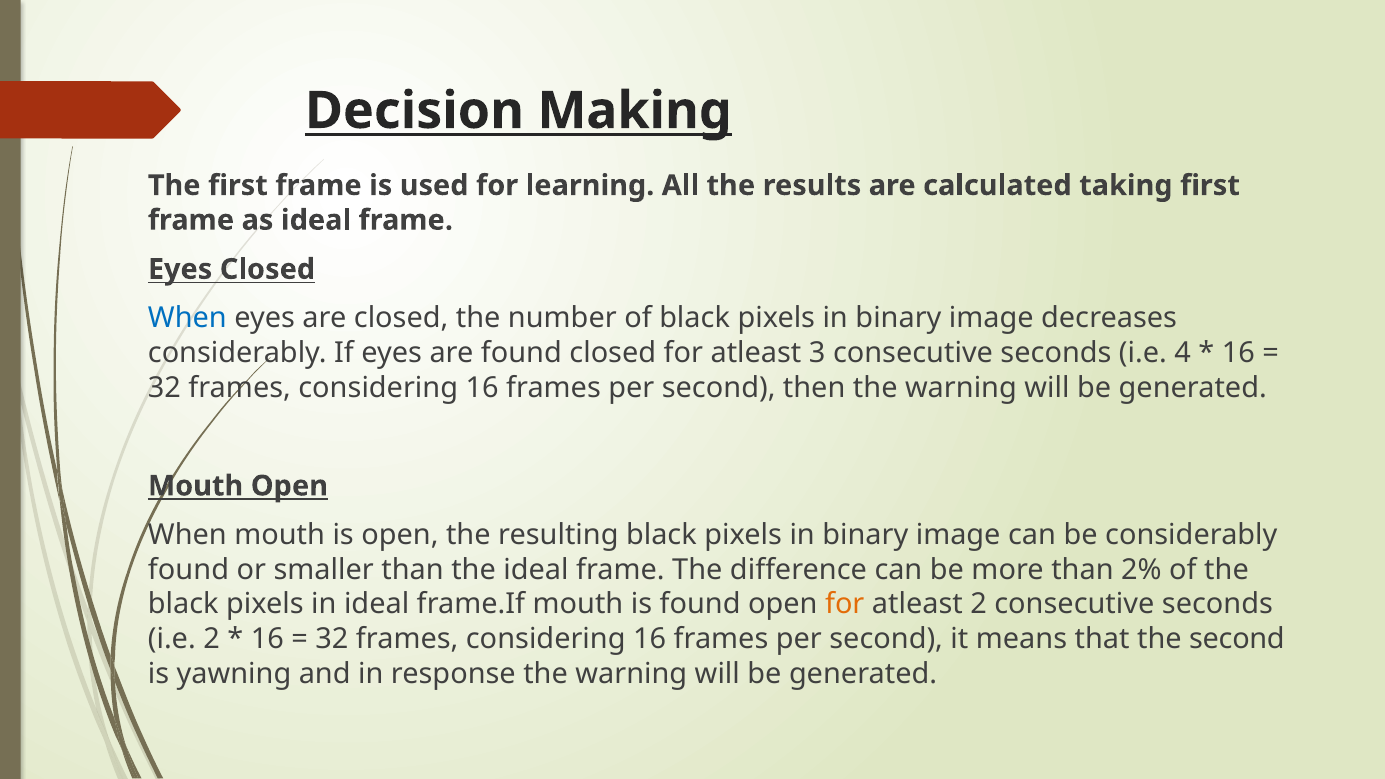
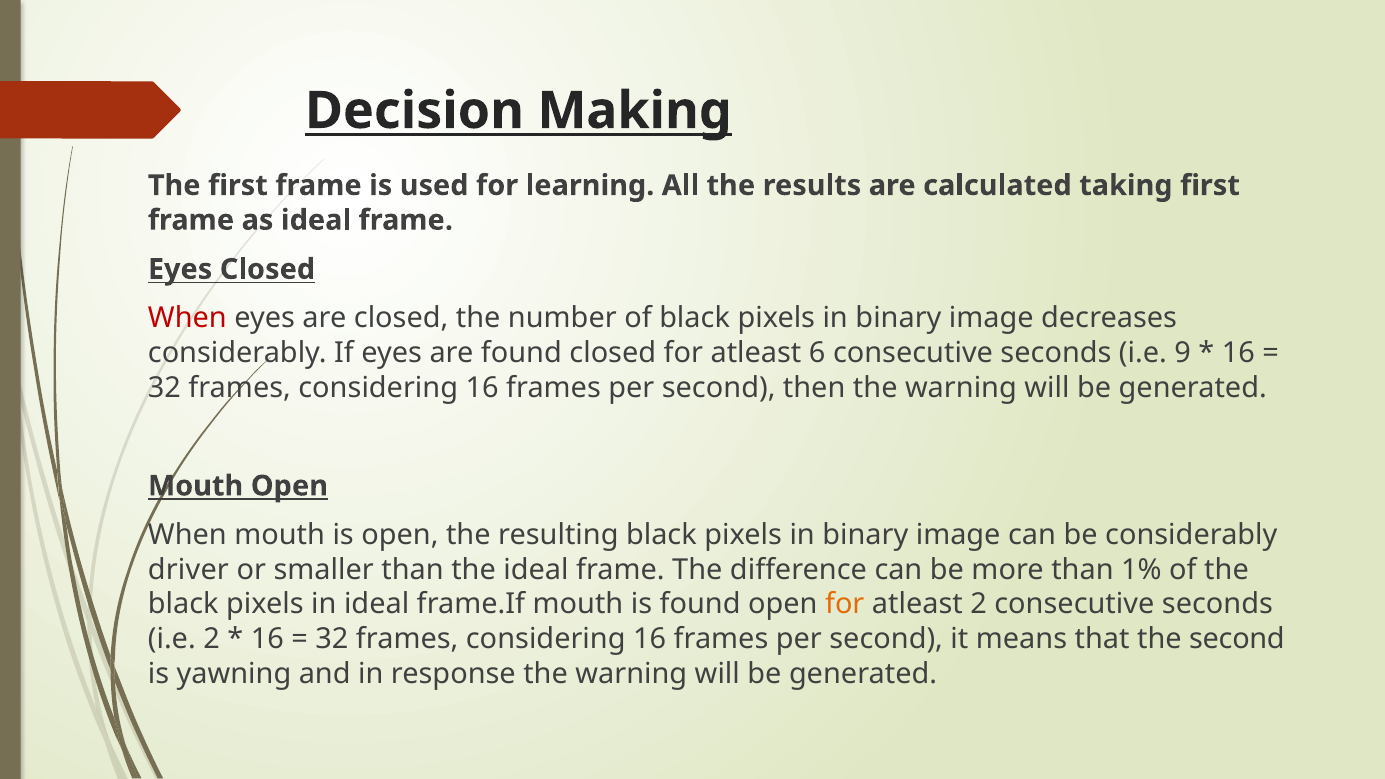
When at (187, 318) colour: blue -> red
3: 3 -> 6
4: 4 -> 9
found at (188, 570): found -> driver
2%: 2% -> 1%
